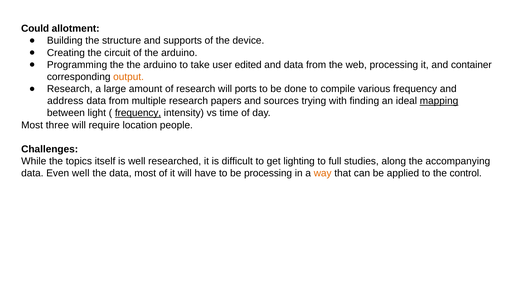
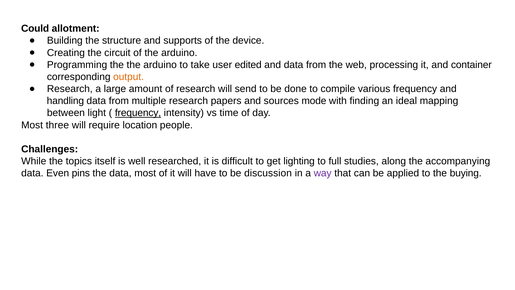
ports: ports -> send
address: address -> handling
trying: trying -> mode
mapping underline: present -> none
Even well: well -> pins
be processing: processing -> discussion
way colour: orange -> purple
control: control -> buying
